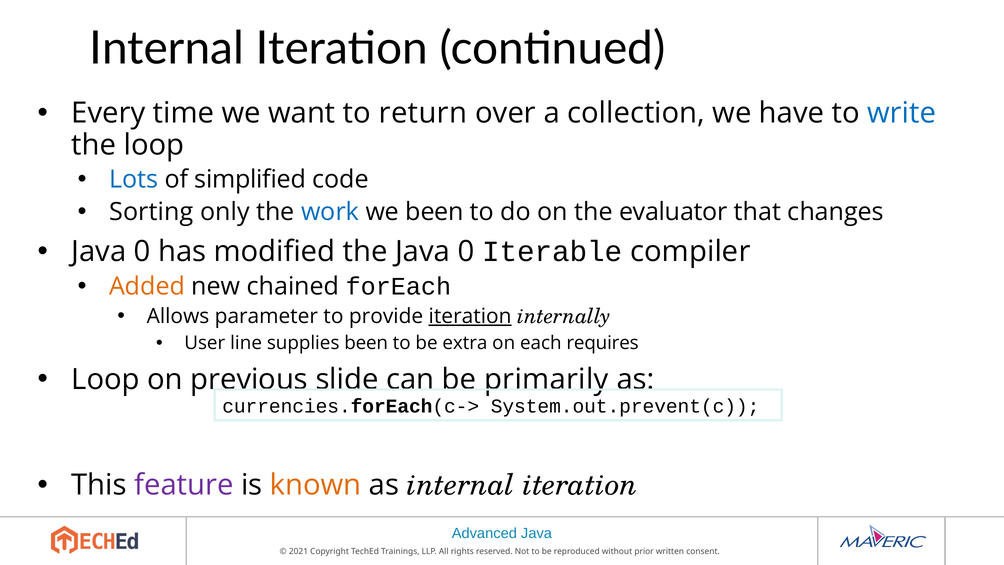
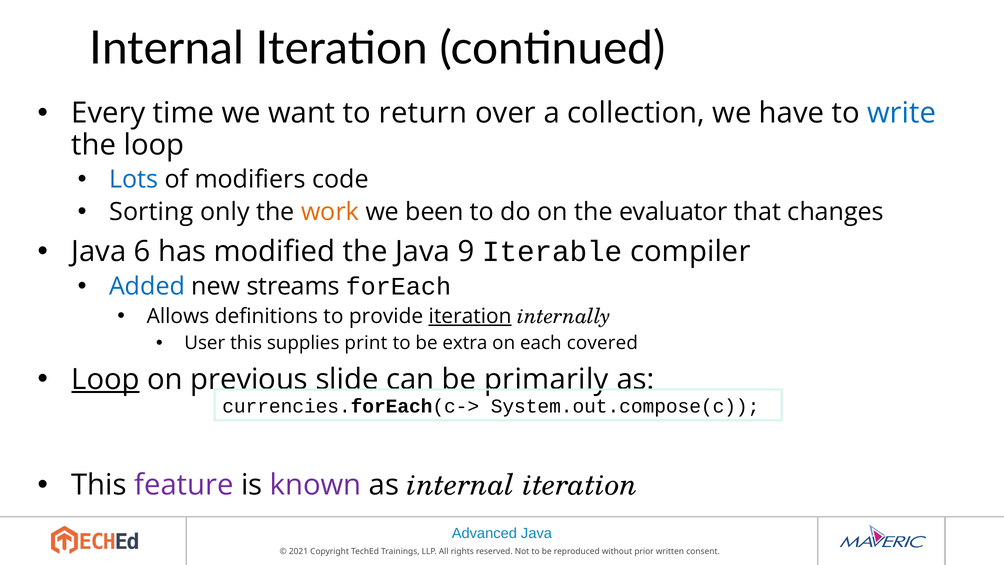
simplified: simplified -> modifiers
work colour: blue -> orange
0 at (142, 251): 0 -> 6
the Java 0: 0 -> 9
Added colour: orange -> blue
chained: chained -> streams
parameter: parameter -> definitions
User line: line -> this
supplies been: been -> print
requires: requires -> covered
Loop at (106, 379) underline: none -> present
System.out.prevent(c: System.out.prevent(c -> System.out.compose(c
known colour: orange -> purple
